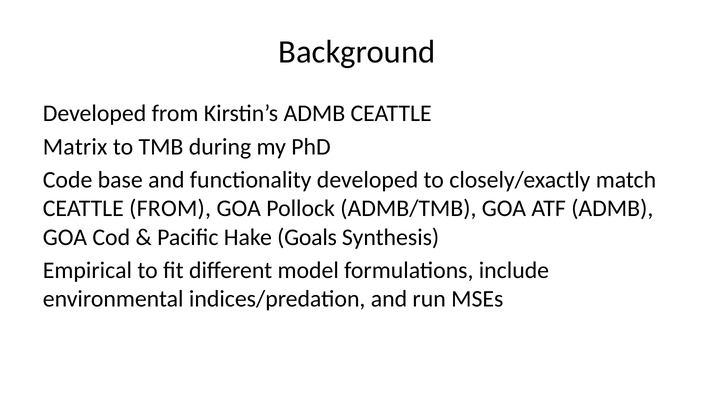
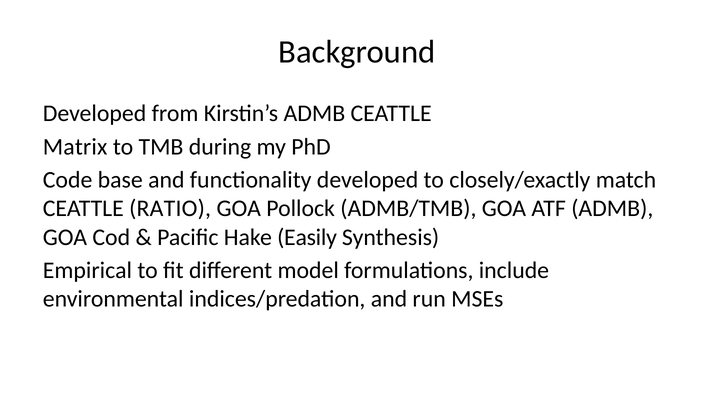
CEATTLE FROM: FROM -> RATIO
Goals: Goals -> Easily
